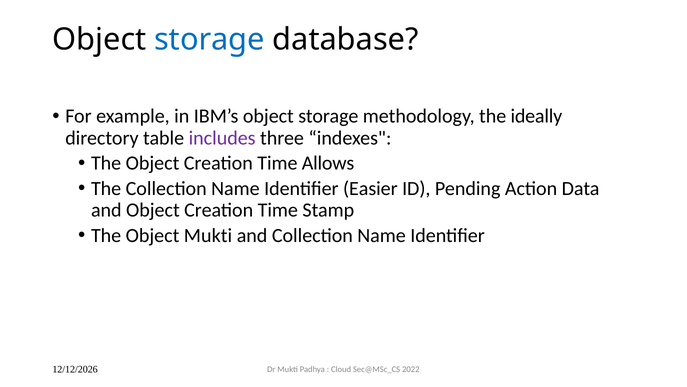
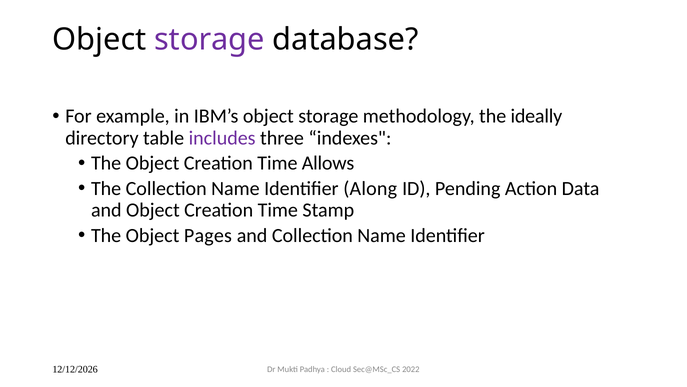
storage at (209, 40) colour: blue -> purple
Easier: Easier -> Along
Object Mukti: Mukti -> Pages
